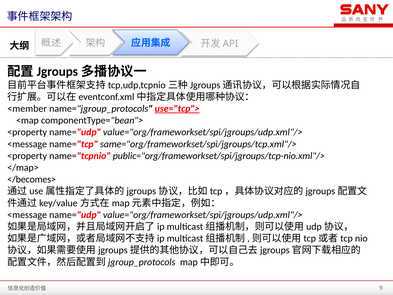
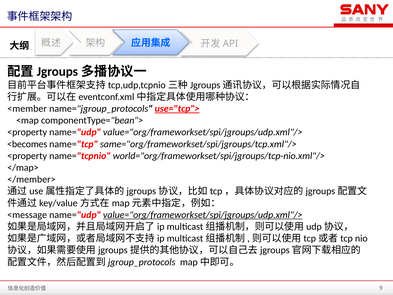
<message at (27, 144): <message -> <becomes
public="org/frameworkset/spi/jgroups/tcp-nio.xml"/>: public="org/frameworkset/spi/jgroups/tcp-nio.xml"/> -> world="org/frameworkset/spi/jgroups/tcp-nio.xml"/>
</becomes>: </becomes> -> </member>
value="org/frameworkset/spi/jgroups/udp.xml"/> at (203, 215) underline: none -> present
